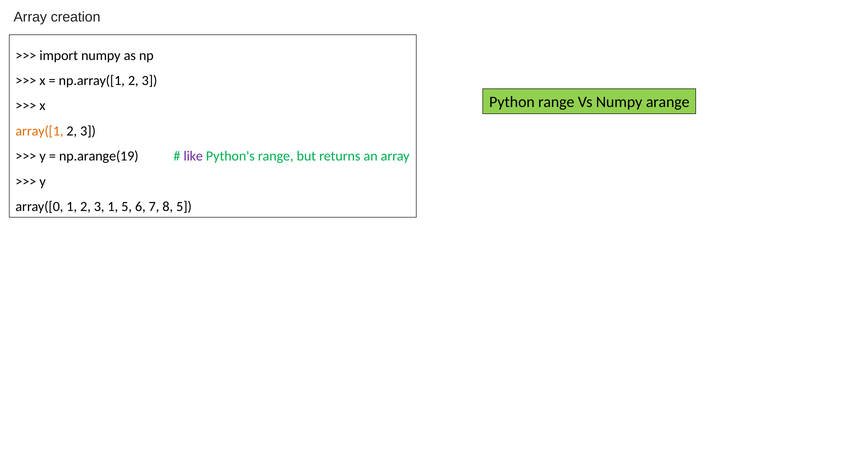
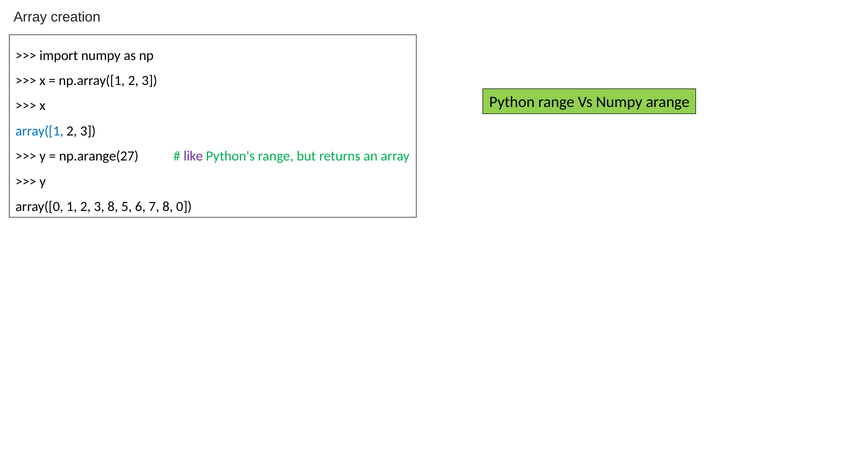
array([1 colour: orange -> blue
np.arange(19: np.arange(19 -> np.arange(27
3 1: 1 -> 8
8 5: 5 -> 0
